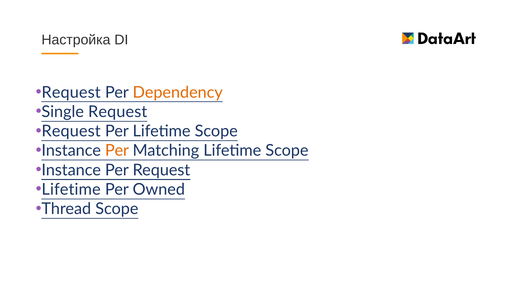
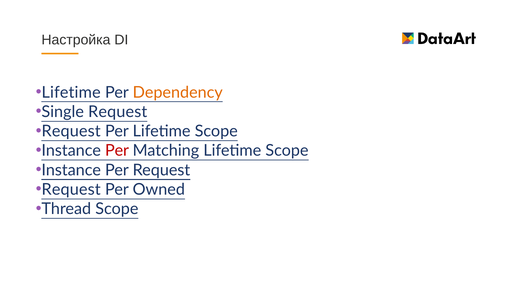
Request at (71, 92): Request -> Lifetime
Per at (117, 151) colour: orange -> red
Lifetime at (71, 190): Lifetime -> Request
